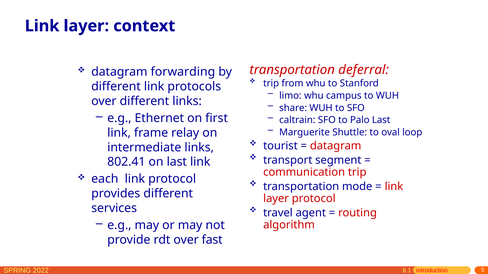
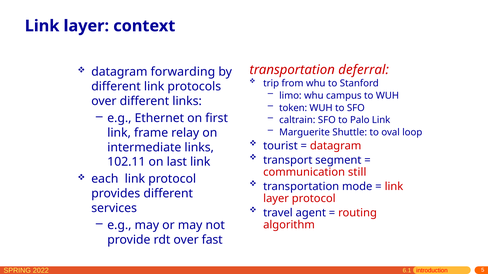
share: share -> token
Palo Last: Last -> Link
802.41: 802.41 -> 102.11
communication trip: trip -> still
